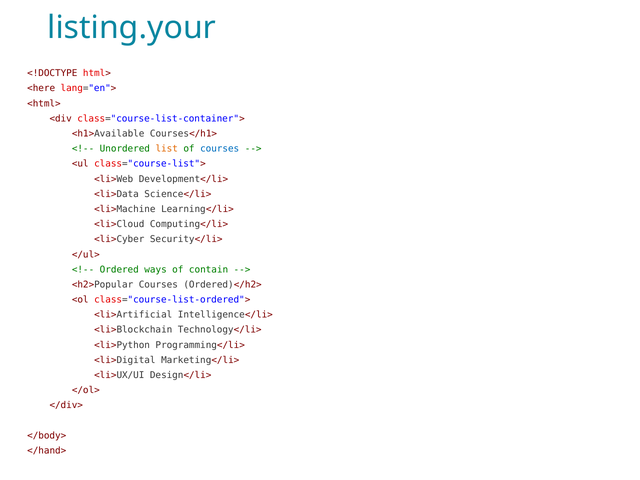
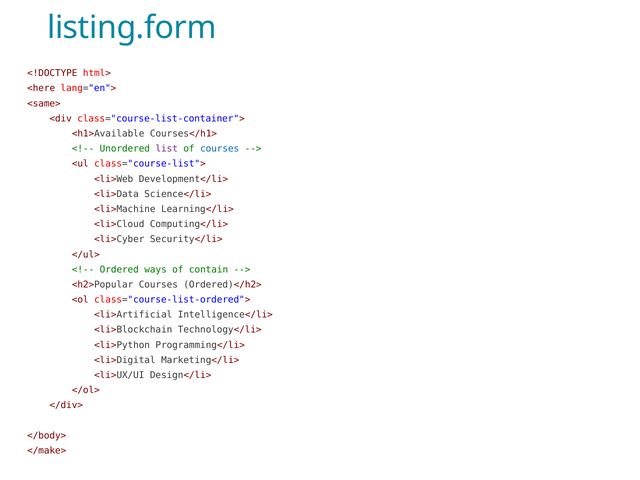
listing.your: listing.your -> listing.form
<html>: <html> -> <same>
list colour: orange -> purple
</hand>: </hand> -> </make>
